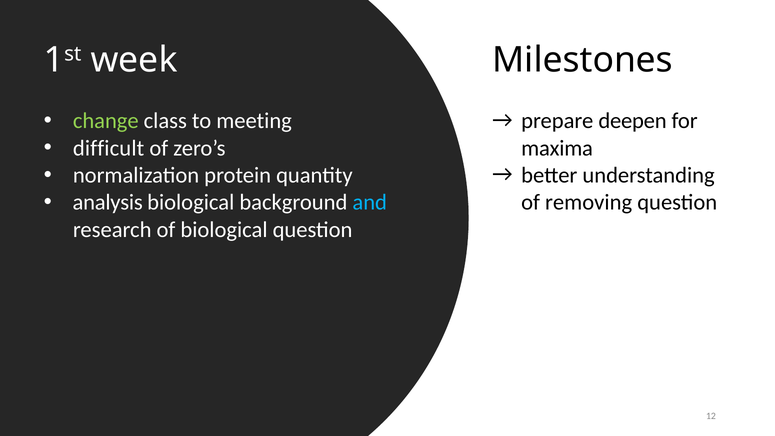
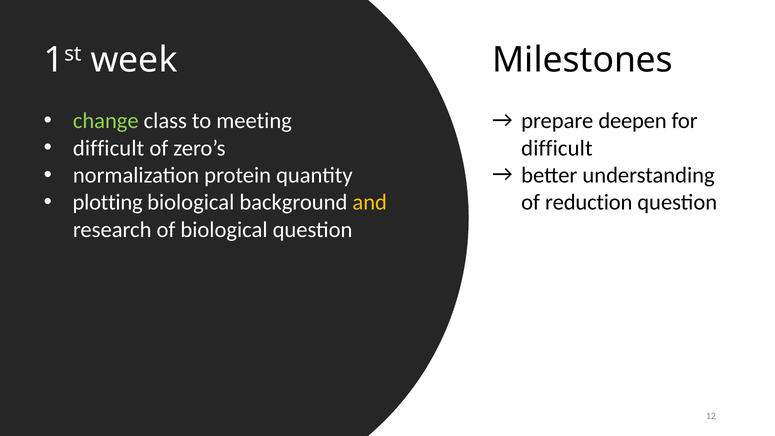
maxima at (557, 148): maxima -> difficult
analysis: analysis -> plotting
and colour: light blue -> yellow
removing: removing -> reduction
